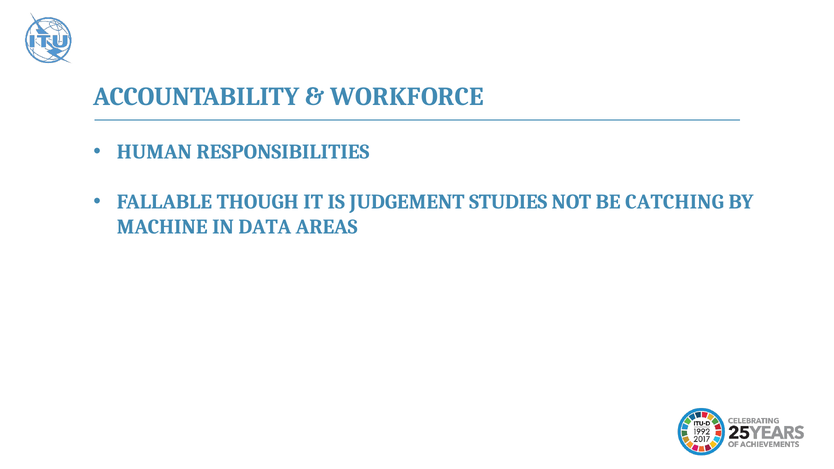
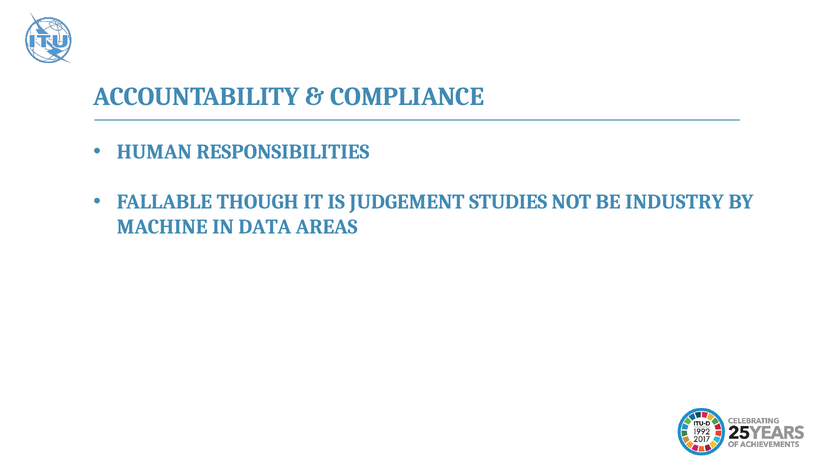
WORKFORCE: WORKFORCE -> COMPLIANCE
CATCHING: CATCHING -> INDUSTRY
